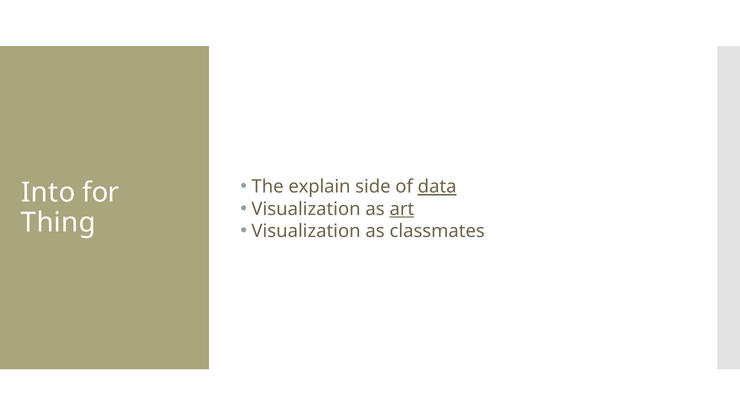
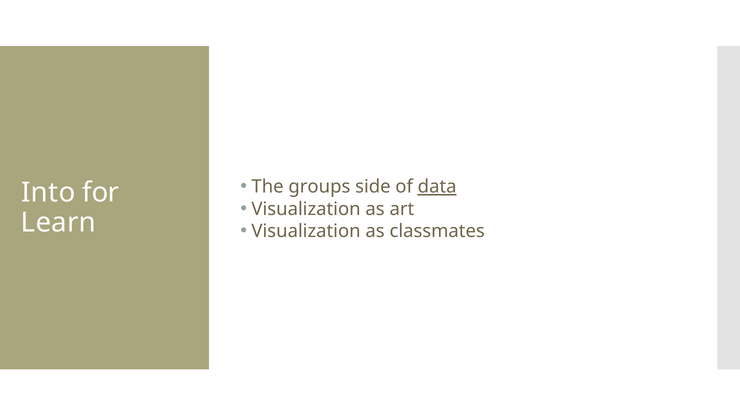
explain: explain -> groups
art underline: present -> none
Thing: Thing -> Learn
